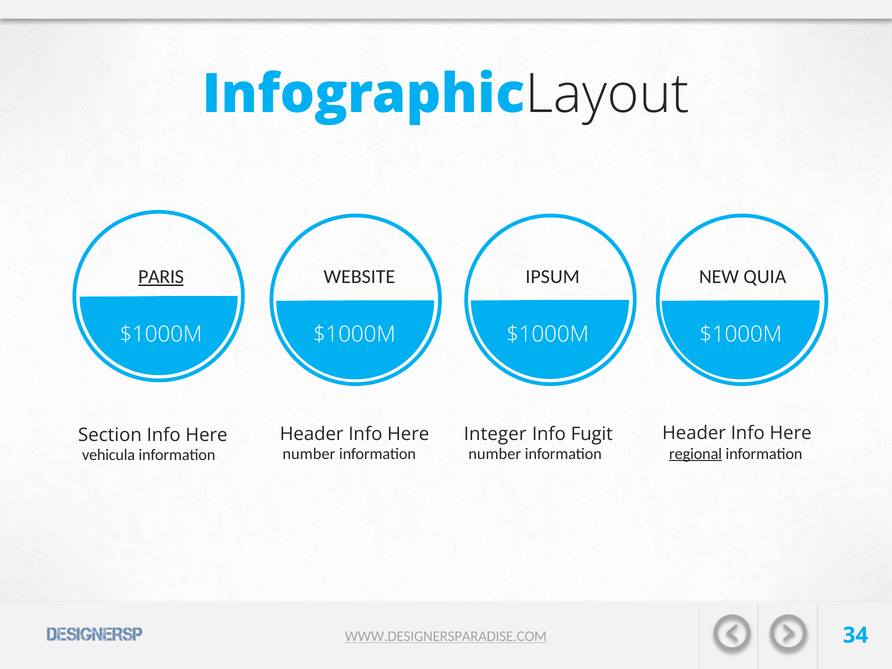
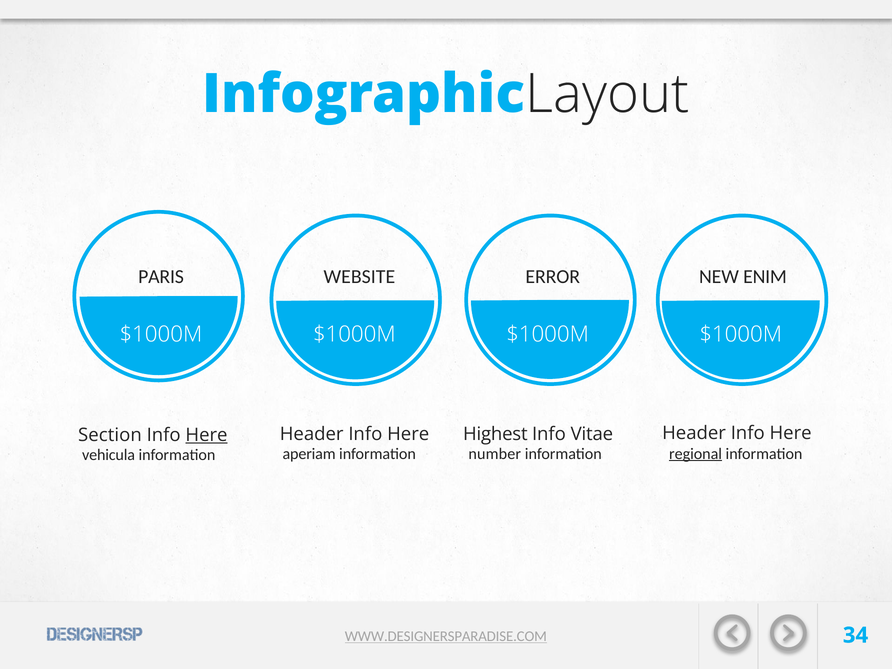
PARIS underline: present -> none
IPSUM: IPSUM -> ERROR
QUIA: QUIA -> ENIM
Here at (207, 435) underline: none -> present
Integer: Integer -> Highest
Fugit: Fugit -> Vitae
number at (309, 454): number -> aperiam
